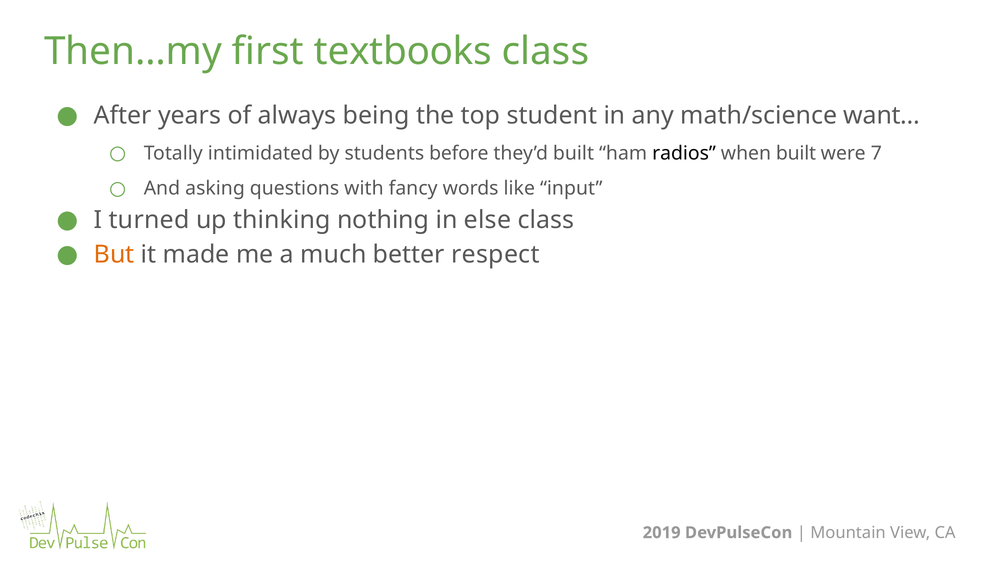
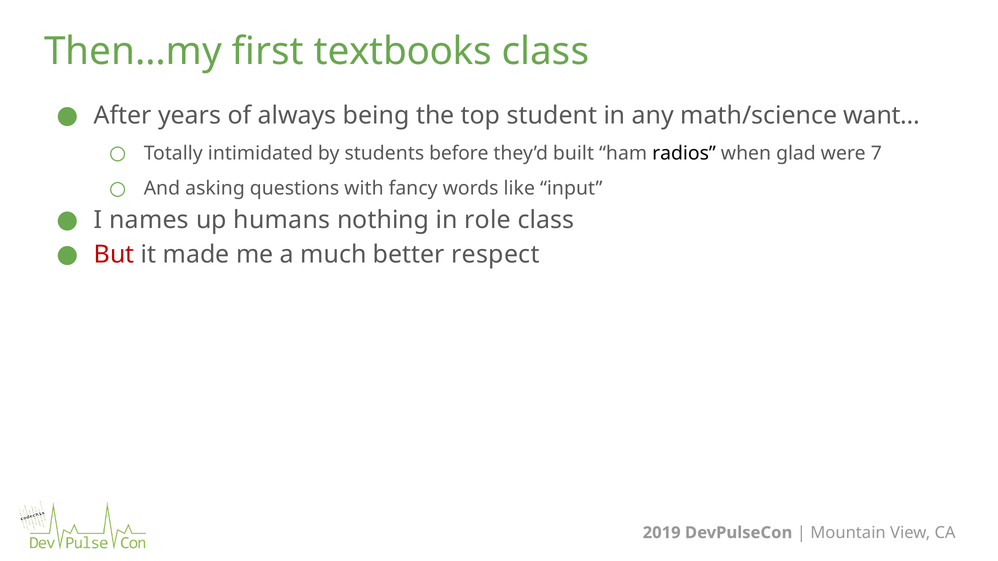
when built: built -> glad
turned: turned -> names
thinking: thinking -> humans
else: else -> role
But colour: orange -> red
